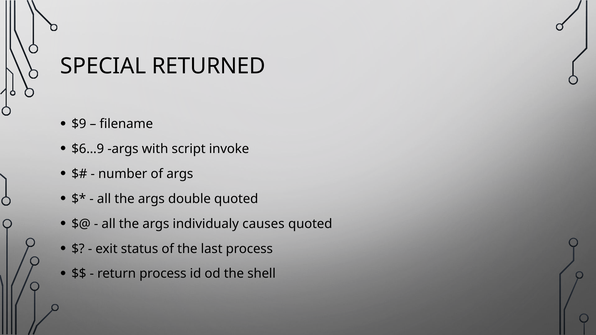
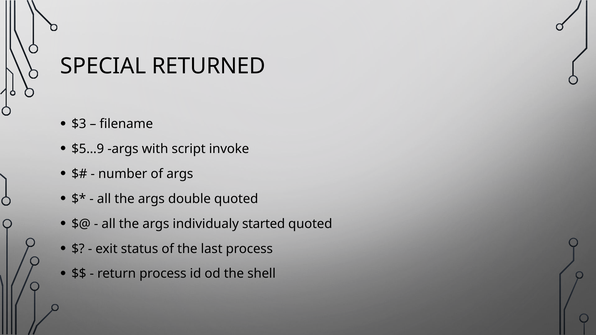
$9: $9 -> $3
$6…9: $6…9 -> $5…9
causes: causes -> started
